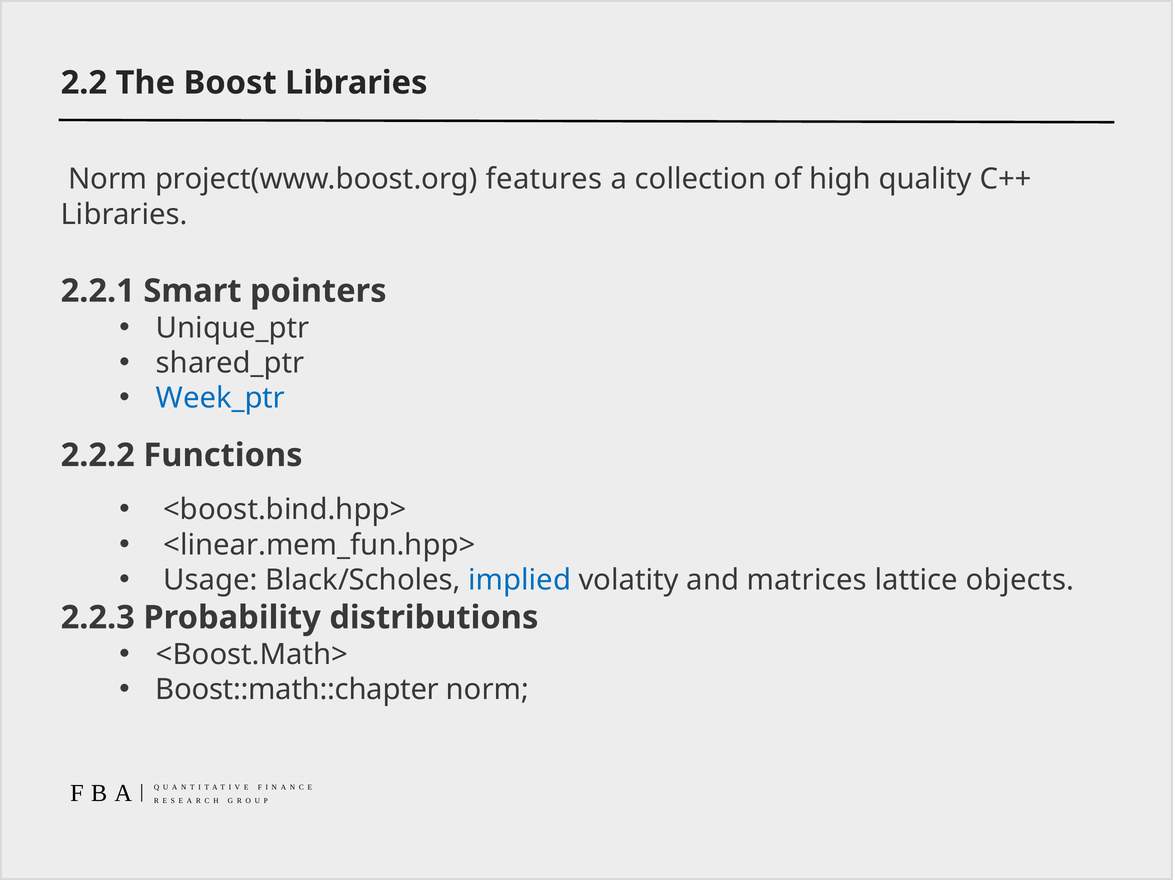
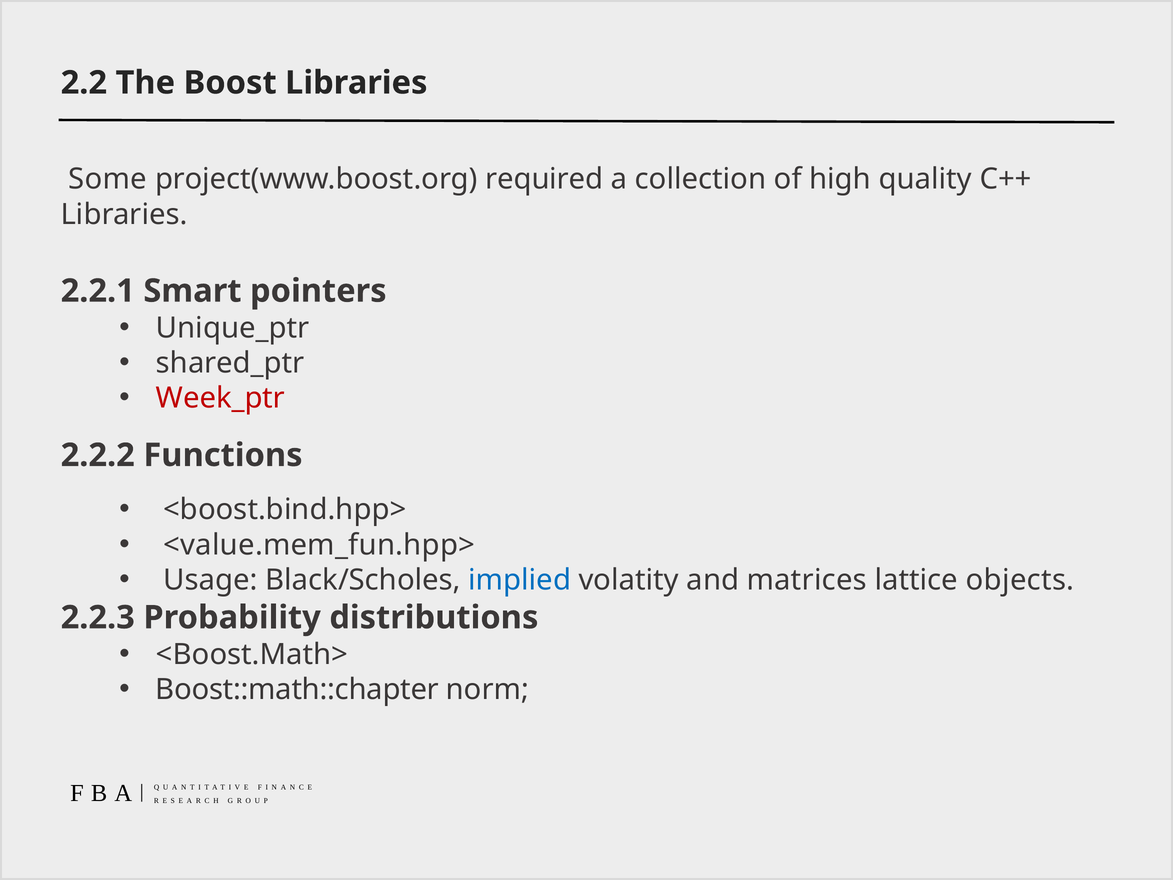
Norm at (108, 179): Norm -> Some
features: features -> required
Week_ptr colour: blue -> red
<linear.mem_fun.hpp>: <linear.mem_fun.hpp> -> <value.mem_fun.hpp>
